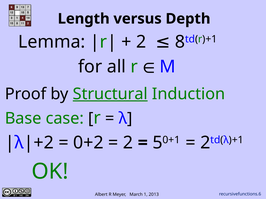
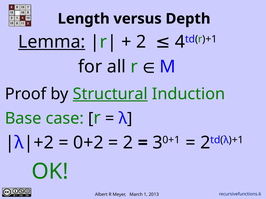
Lemma underline: none -> present
8: 8 -> 4
5: 5 -> 3
